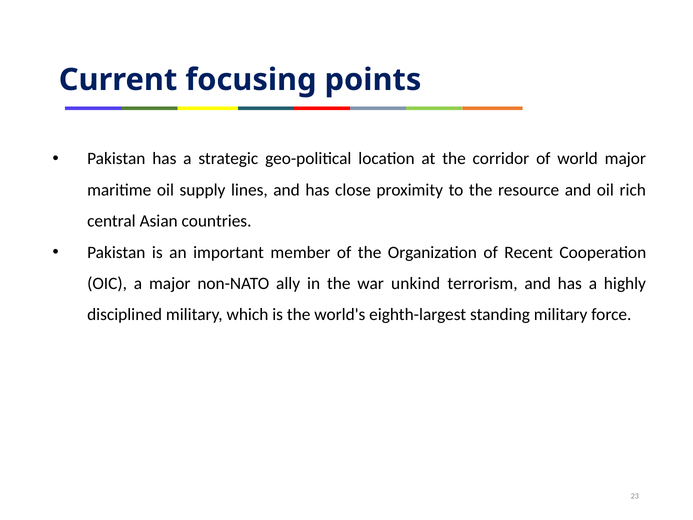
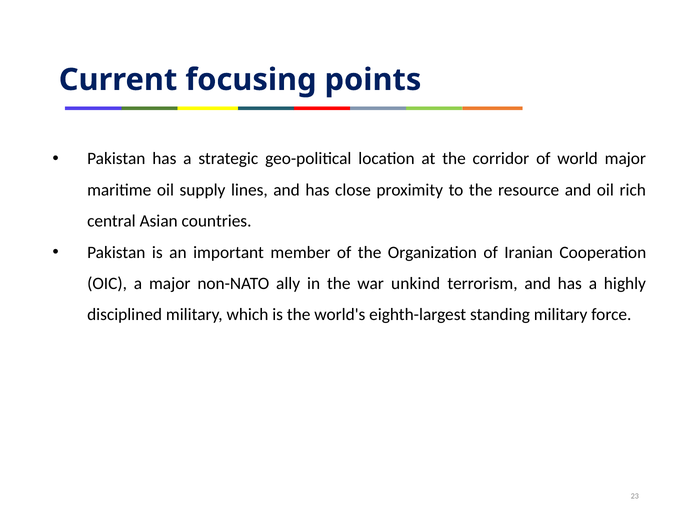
Recent: Recent -> Iranian
